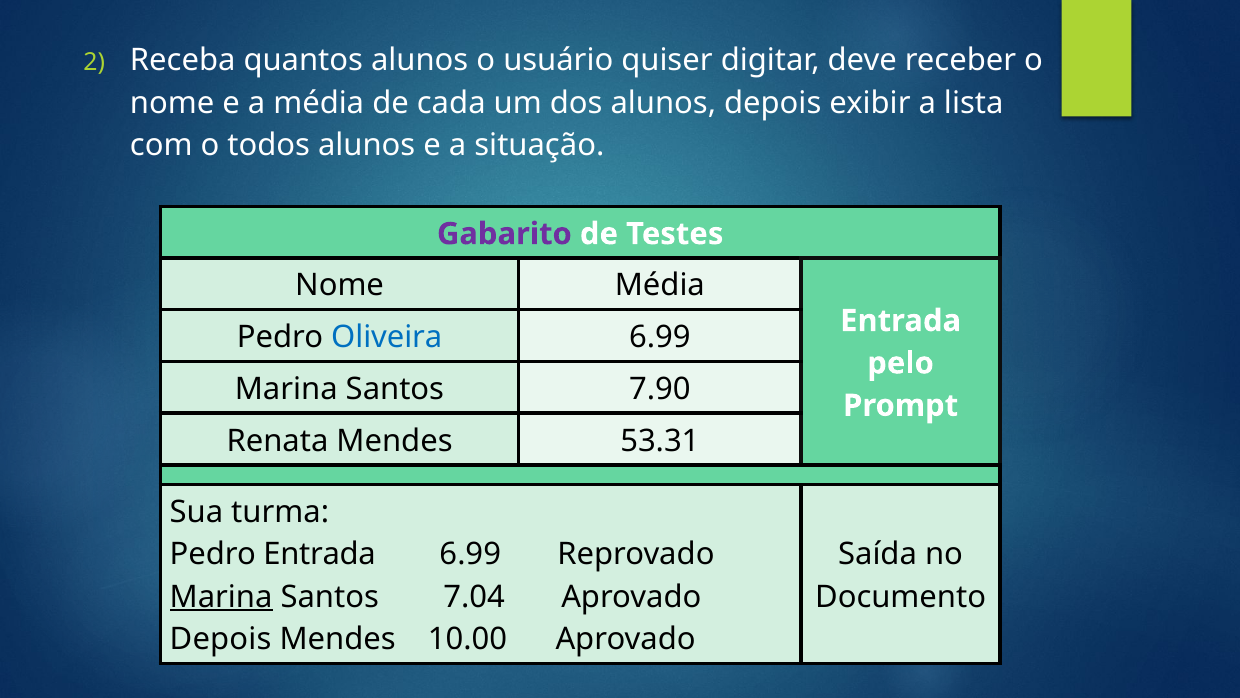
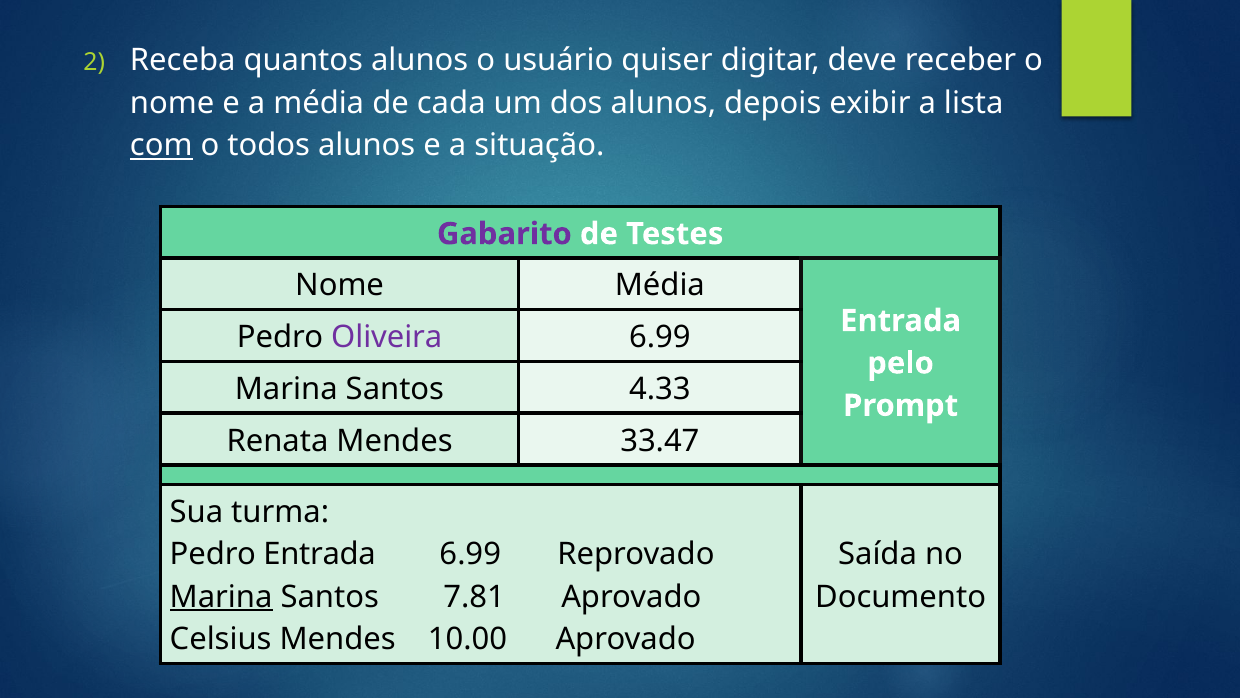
com underline: none -> present
Oliveira colour: blue -> purple
7.90: 7.90 -> 4.33
53.31: 53.31 -> 33.47
7.04: 7.04 -> 7.81
Depois at (221, 639): Depois -> Celsius
